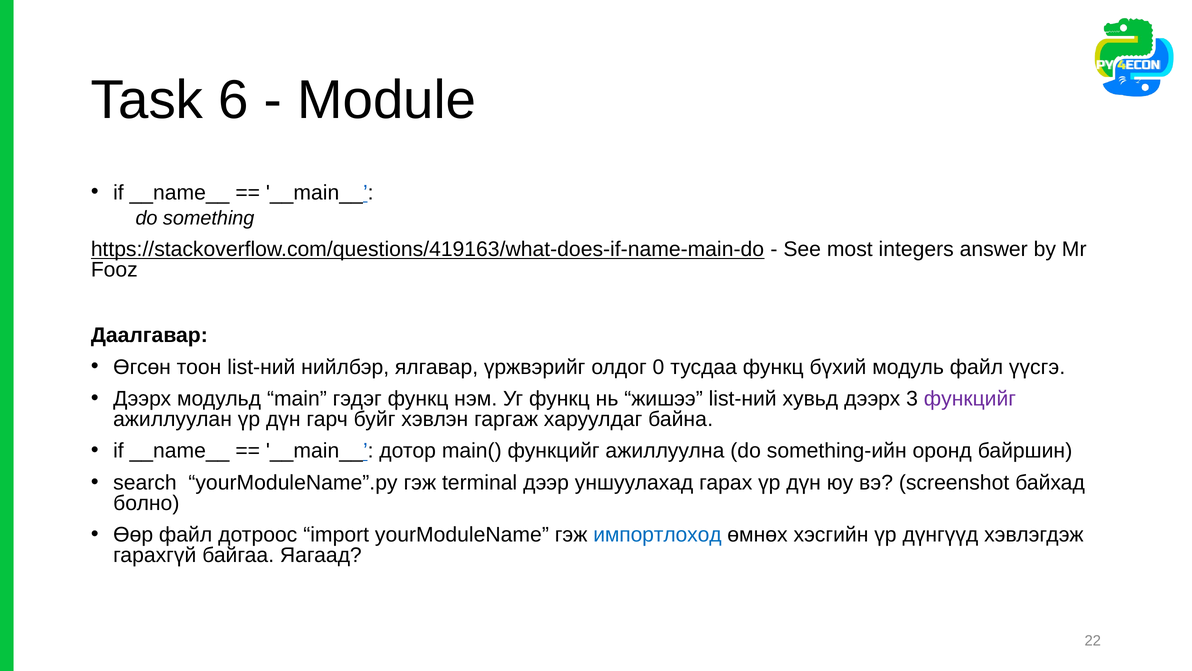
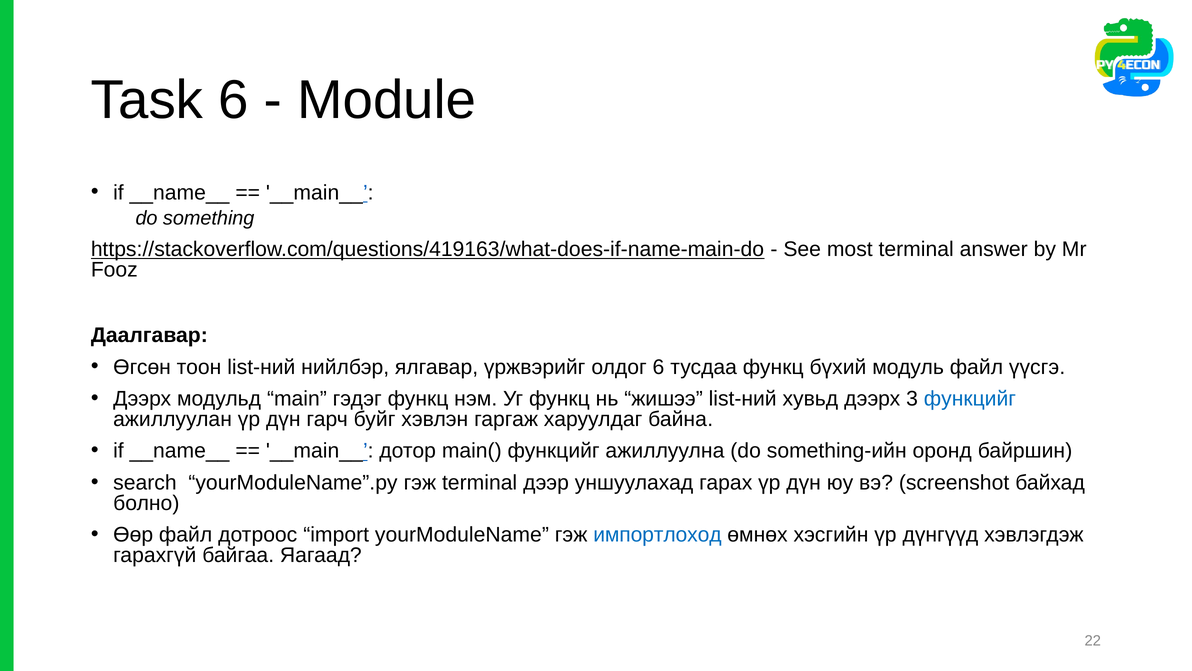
most integers: integers -> terminal
олдог 0: 0 -> 6
функцийг at (970, 398) colour: purple -> blue
